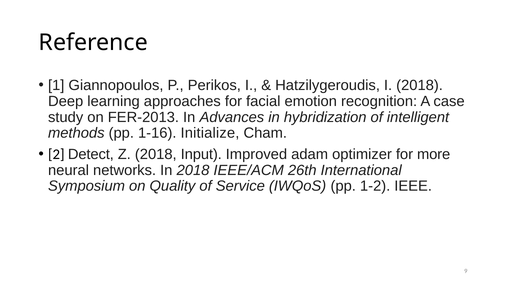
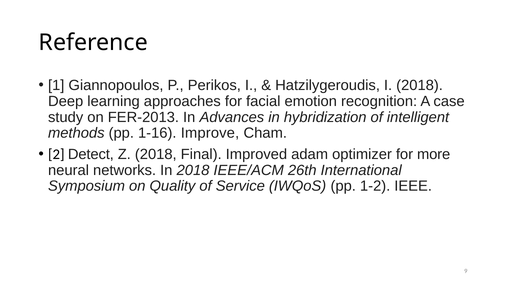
Initialize: Initialize -> Improve
Input: Input -> Final
